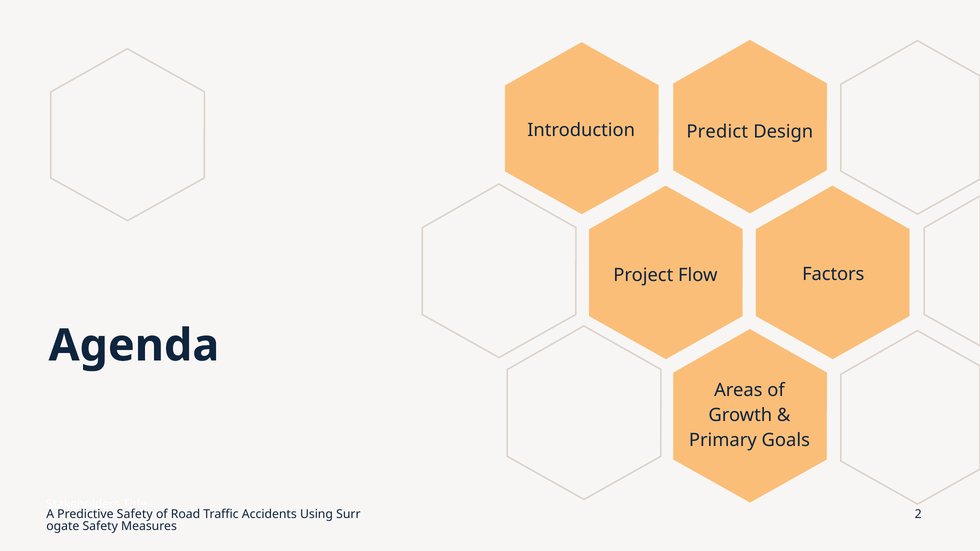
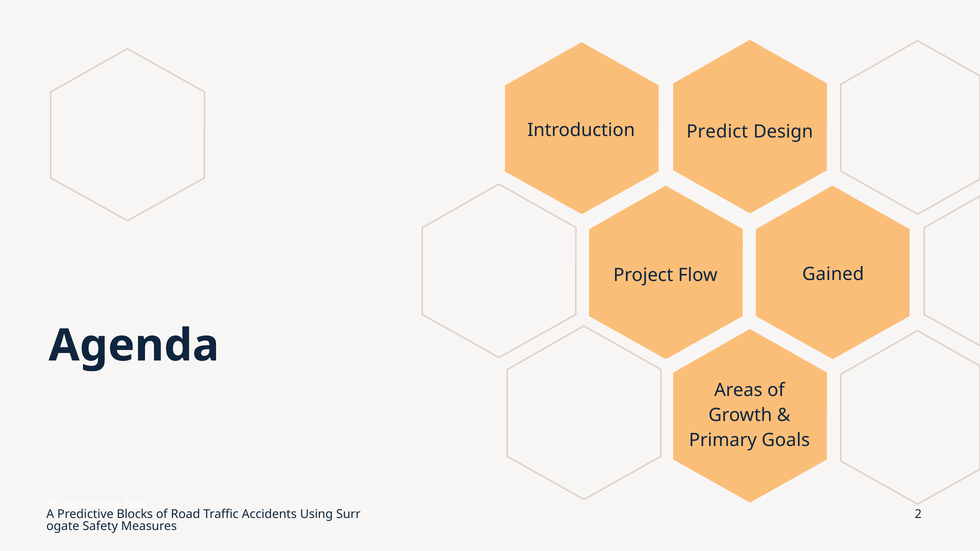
Factors: Factors -> Gained
Predictive Safety: Safety -> Blocks
